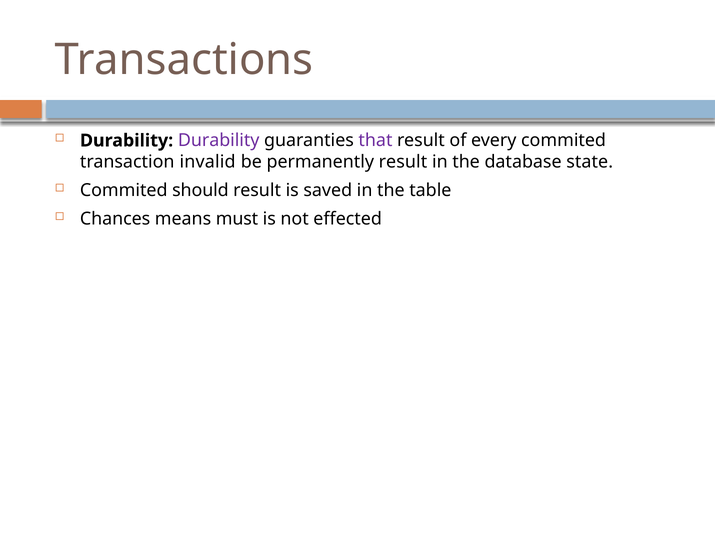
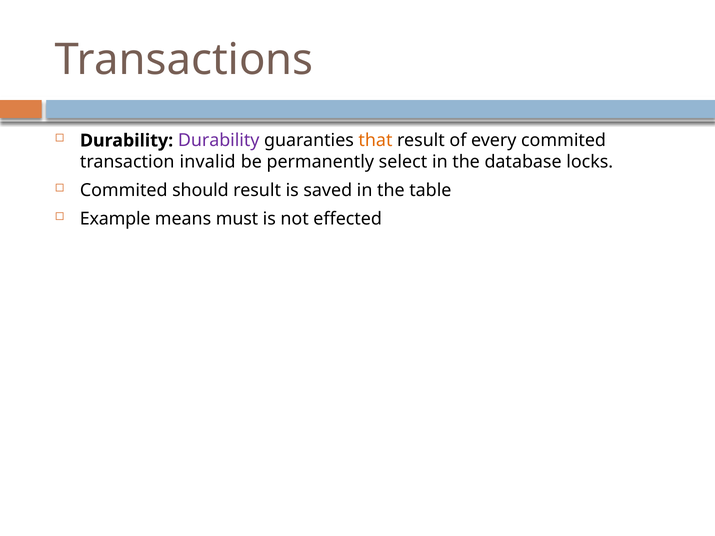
that colour: purple -> orange
permanently result: result -> select
state: state -> locks
Chances: Chances -> Example
